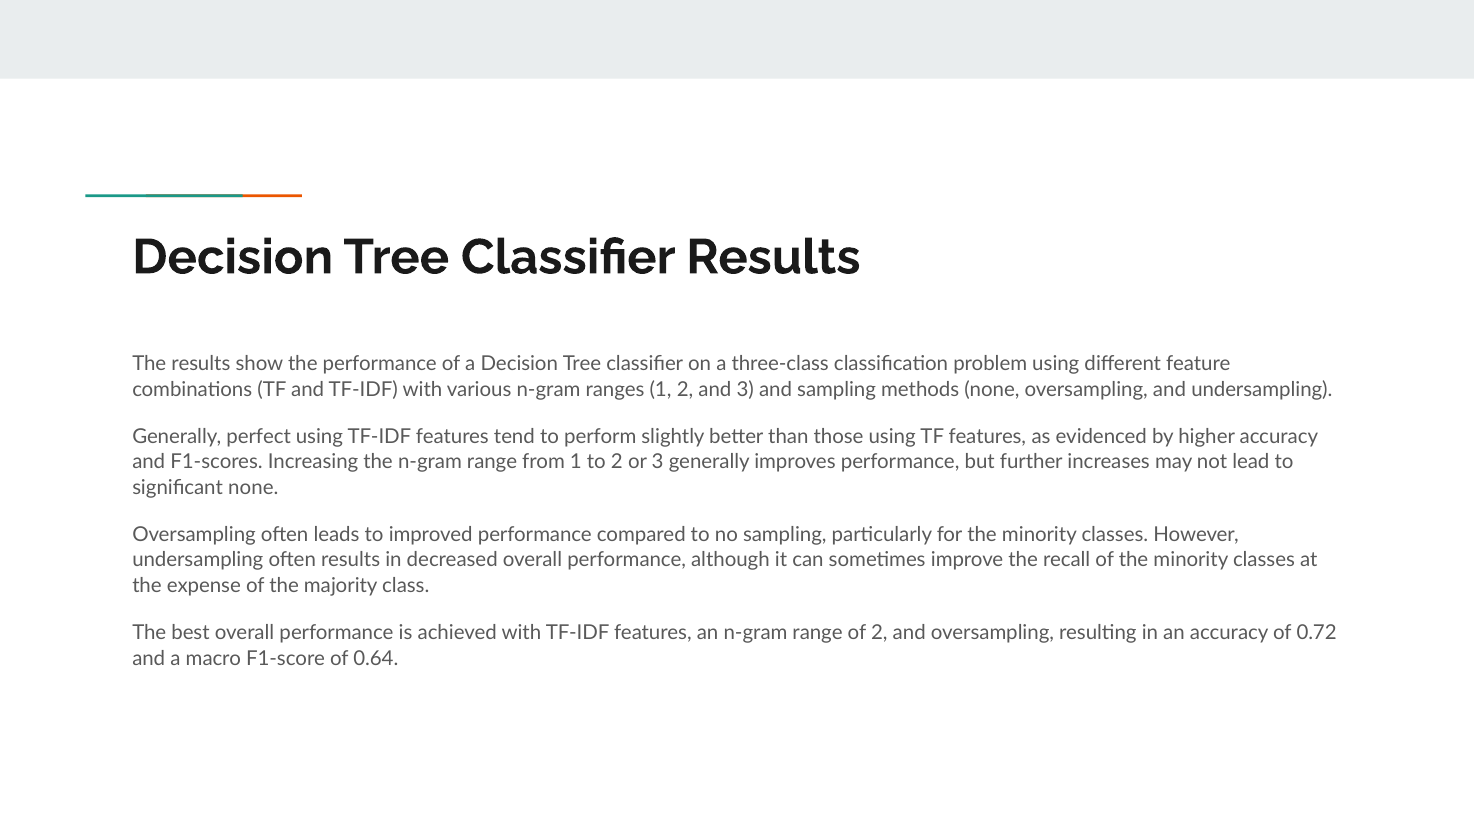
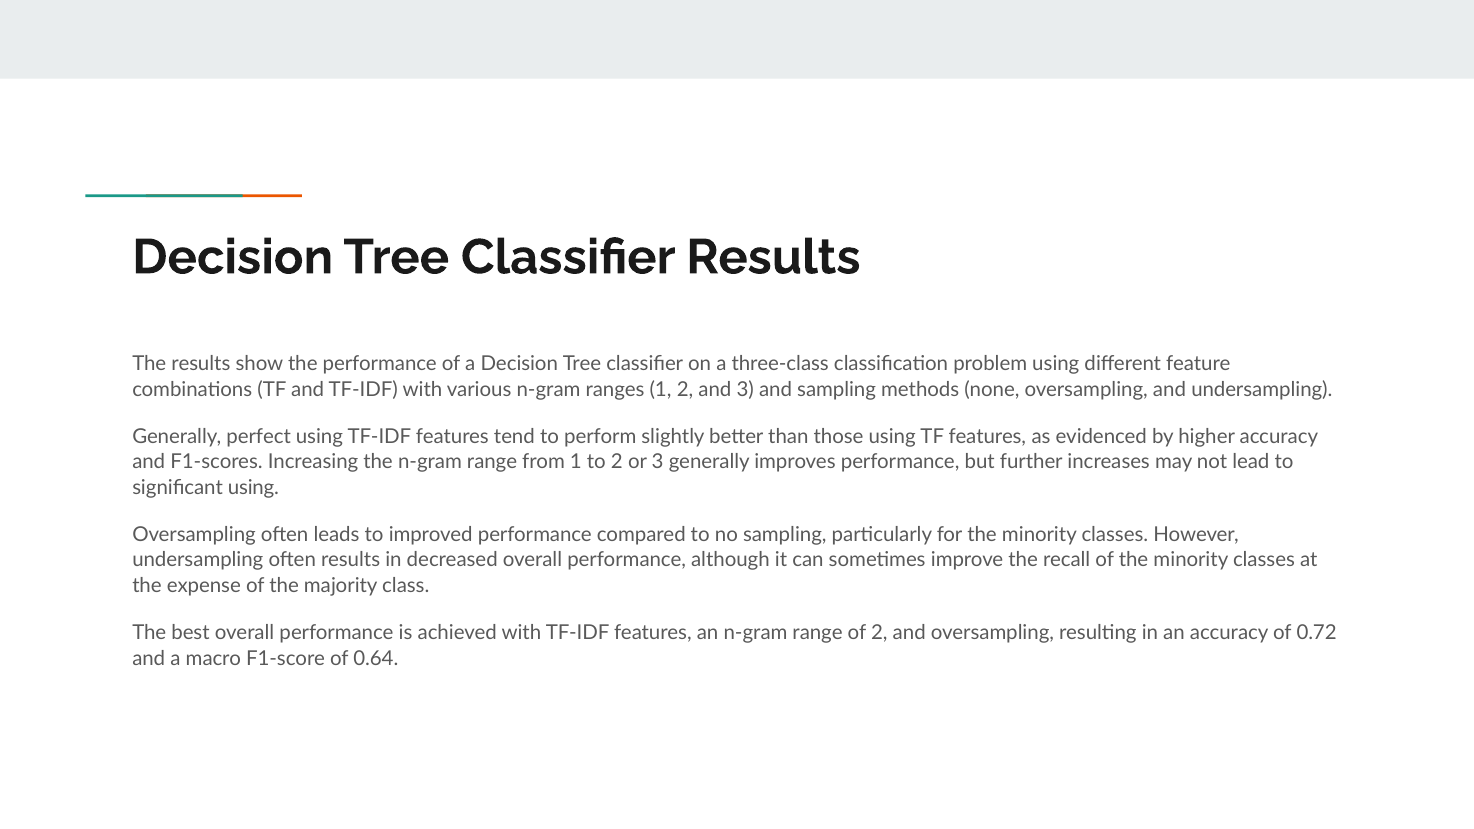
significant none: none -> using
